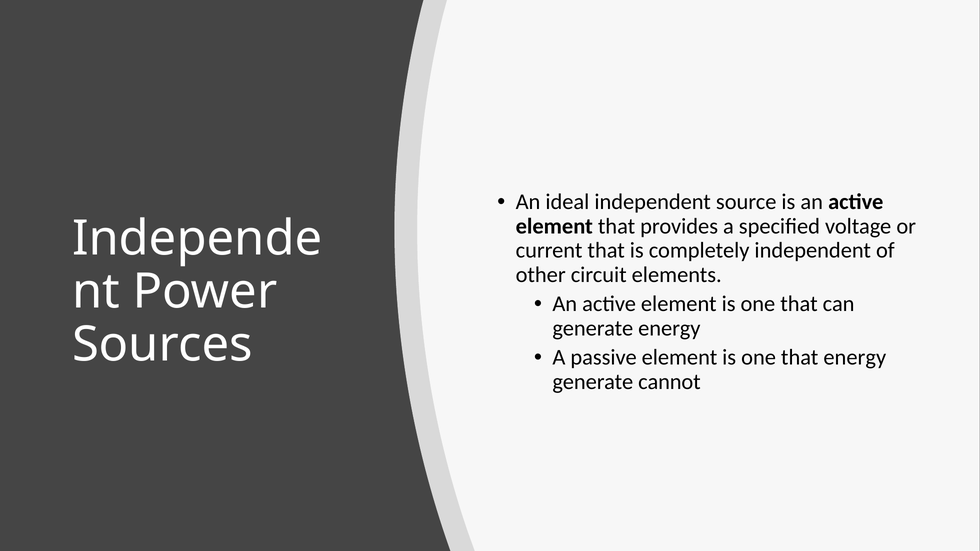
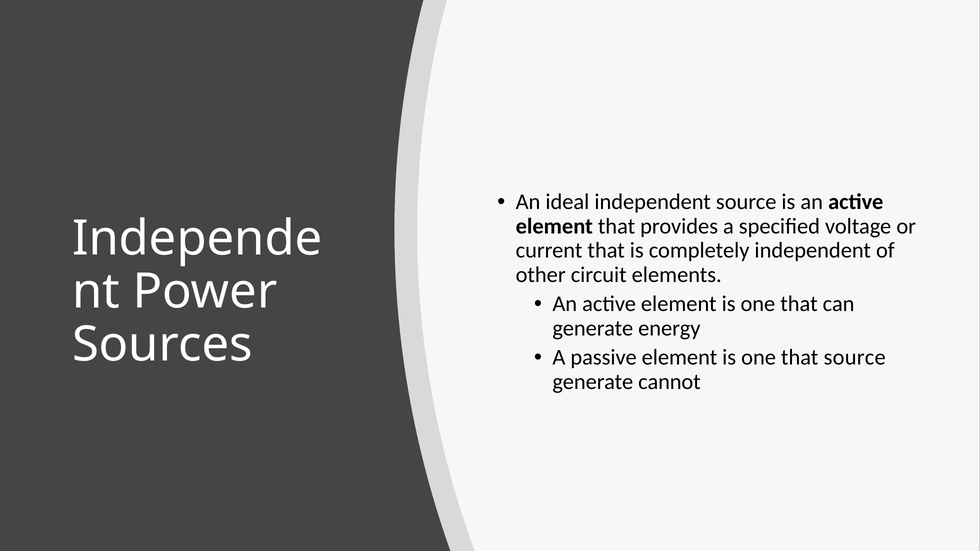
that energy: energy -> source
